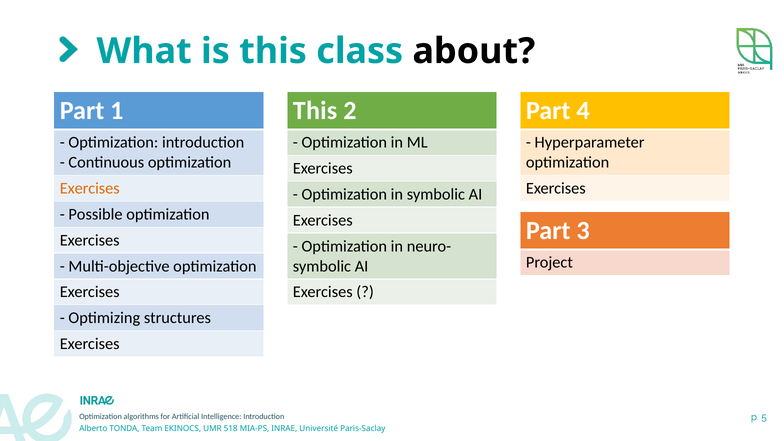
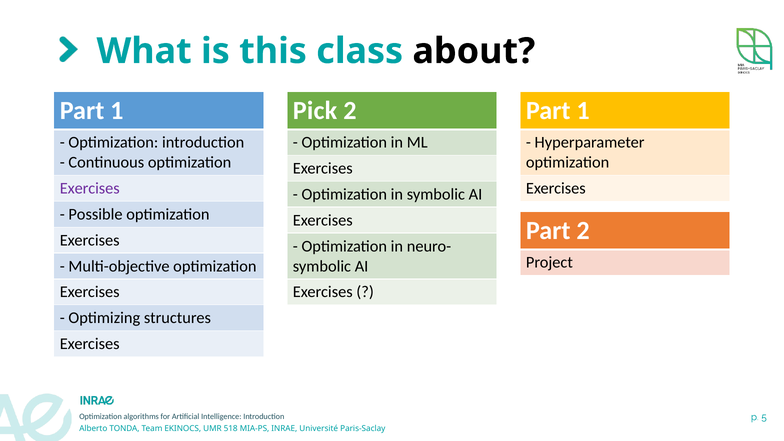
This at (315, 111): This -> Pick
4 at (583, 111): 4 -> 1
Exercises at (90, 188) colour: orange -> purple
Part 3: 3 -> 2
